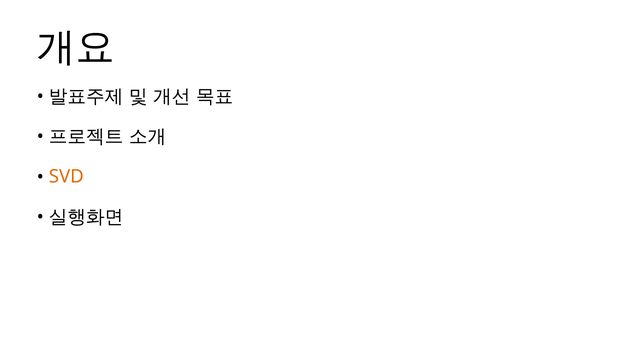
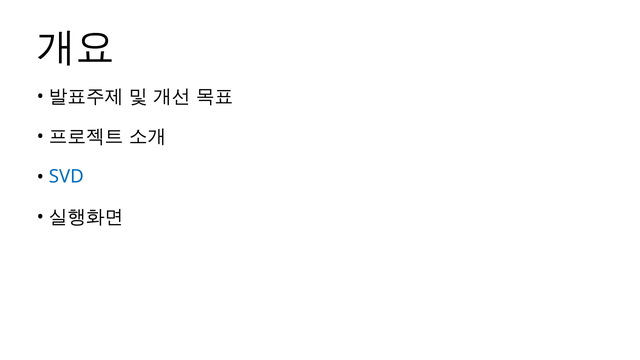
SVD colour: orange -> blue
